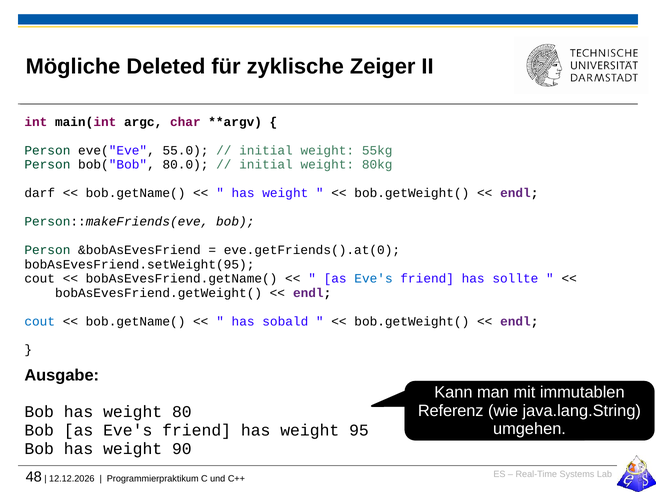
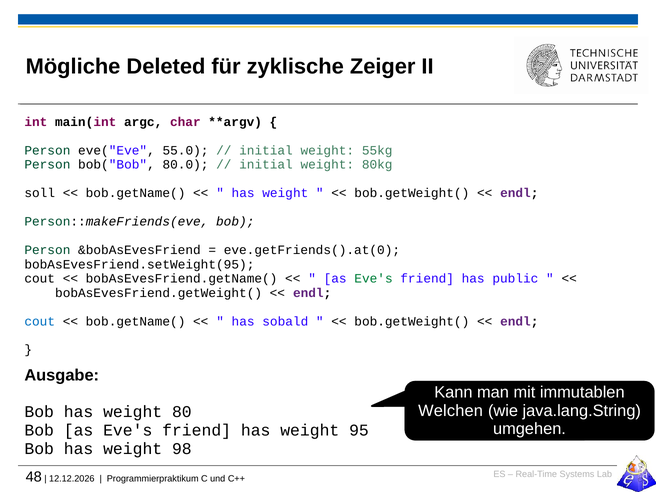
darf: darf -> soll
Eve's at (374, 279) colour: blue -> green
sollte: sollte -> public
Referenz: Referenz -> Welchen
90: 90 -> 98
